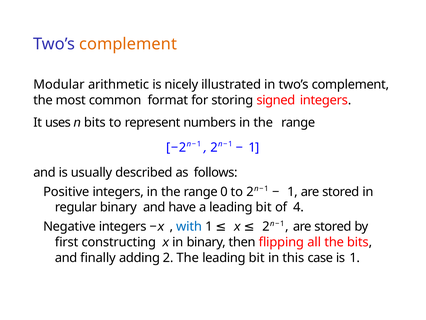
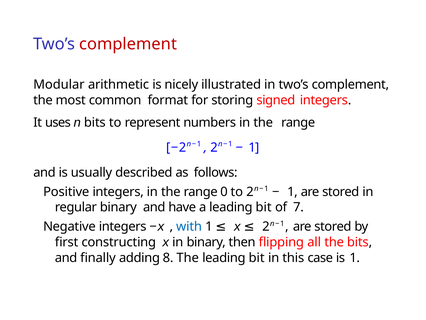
complement at (128, 44) colour: orange -> red
4: 4 -> 7
2: 2 -> 8
